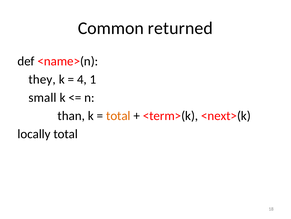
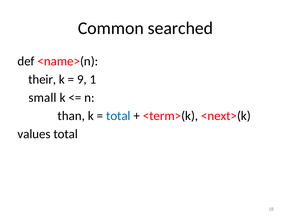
returned: returned -> searched
they: they -> their
4: 4 -> 9
total at (118, 115) colour: orange -> blue
locally: locally -> values
